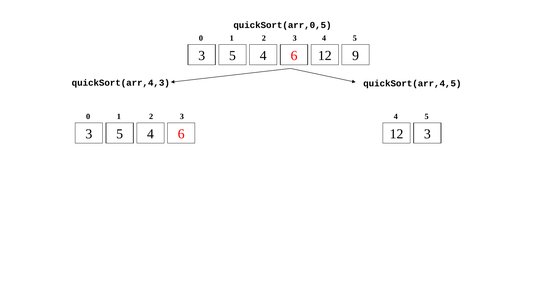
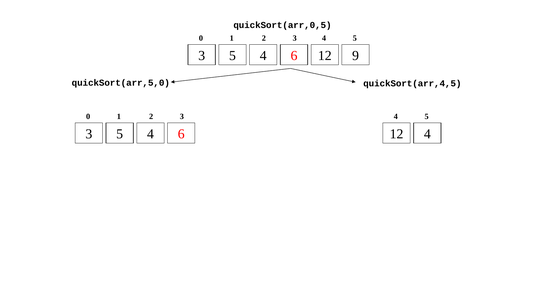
quickSort(arr,4,3: quickSort(arr,4,3 -> quickSort(arr,5,0
12 3: 3 -> 4
